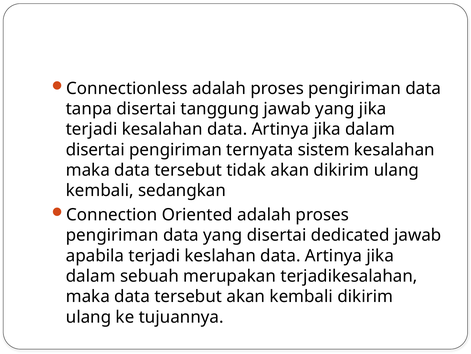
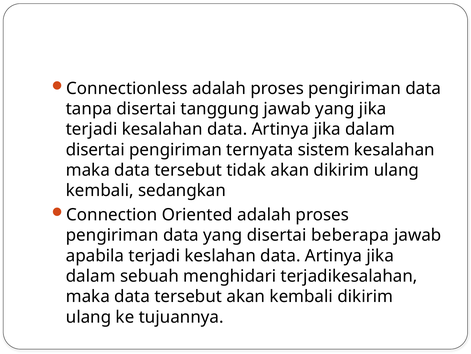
dedicated: dedicated -> beberapa
merupakan: merupakan -> menghidari
